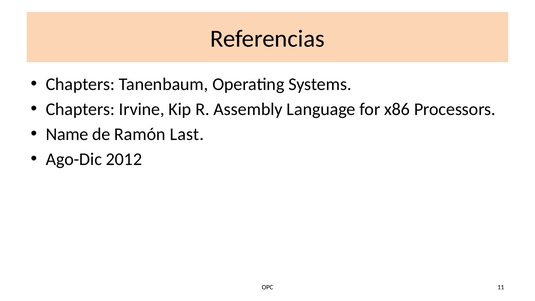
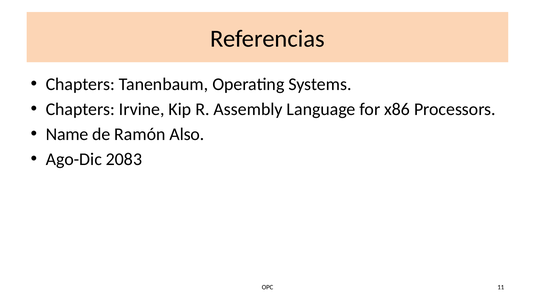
Last: Last -> Also
2012: 2012 -> 2083
